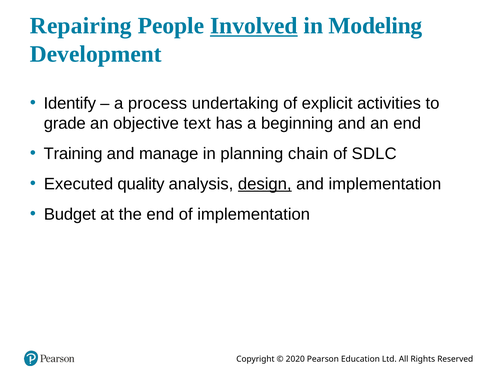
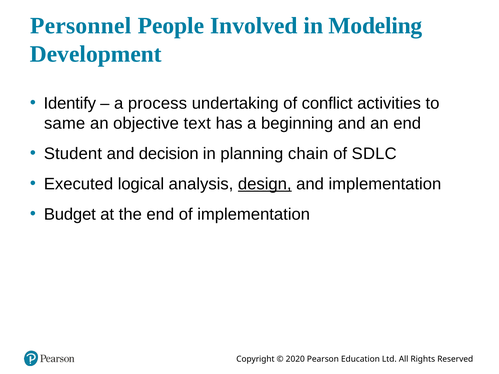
Repairing: Repairing -> Personnel
Involved underline: present -> none
explicit: explicit -> conflict
grade: grade -> same
Training: Training -> Student
manage: manage -> decision
quality: quality -> logical
